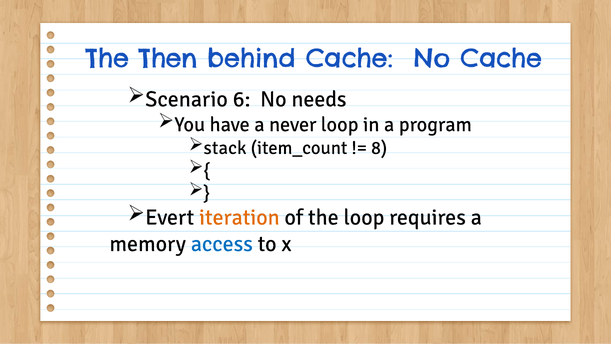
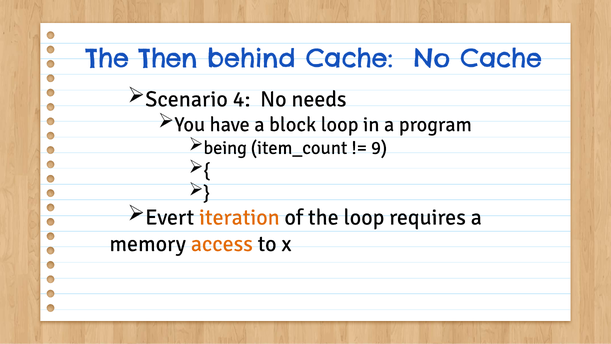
6: 6 -> 4
never: never -> block
stack: stack -> being
8: 8 -> 9
access colour: blue -> orange
